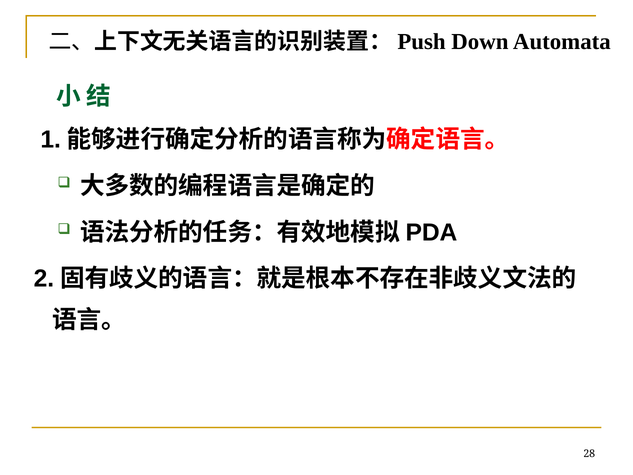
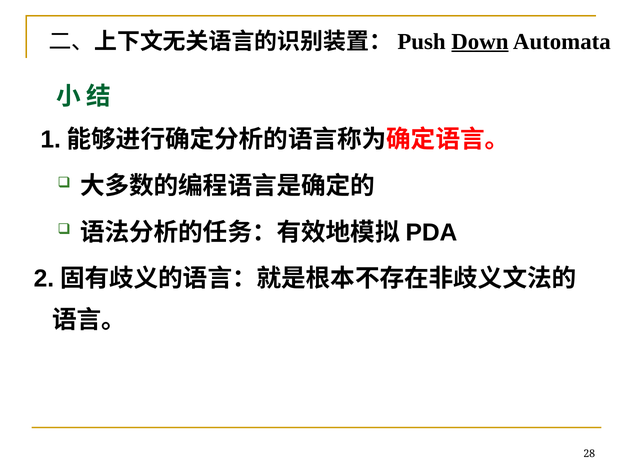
Down underline: none -> present
